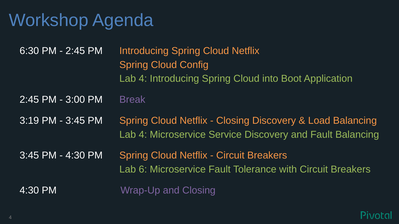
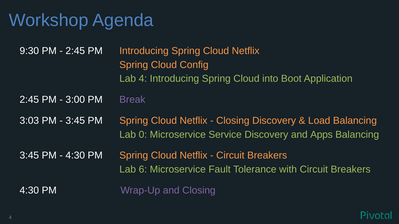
6:30: 6:30 -> 9:30
3:19: 3:19 -> 3:03
4 at (143, 135): 4 -> 0
and Fault: Fault -> Apps
